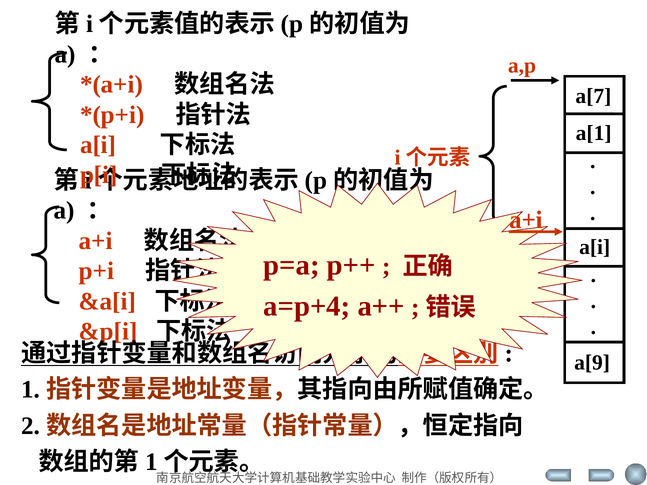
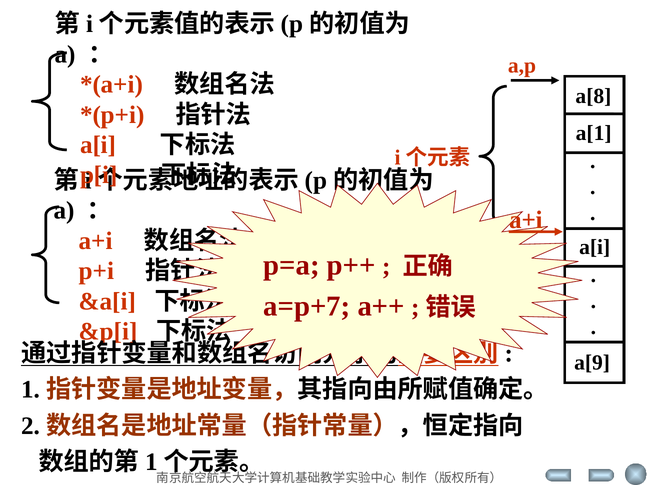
a[7: a[7 -> a[8
a=p+4: a=p+4 -> a=p+7
